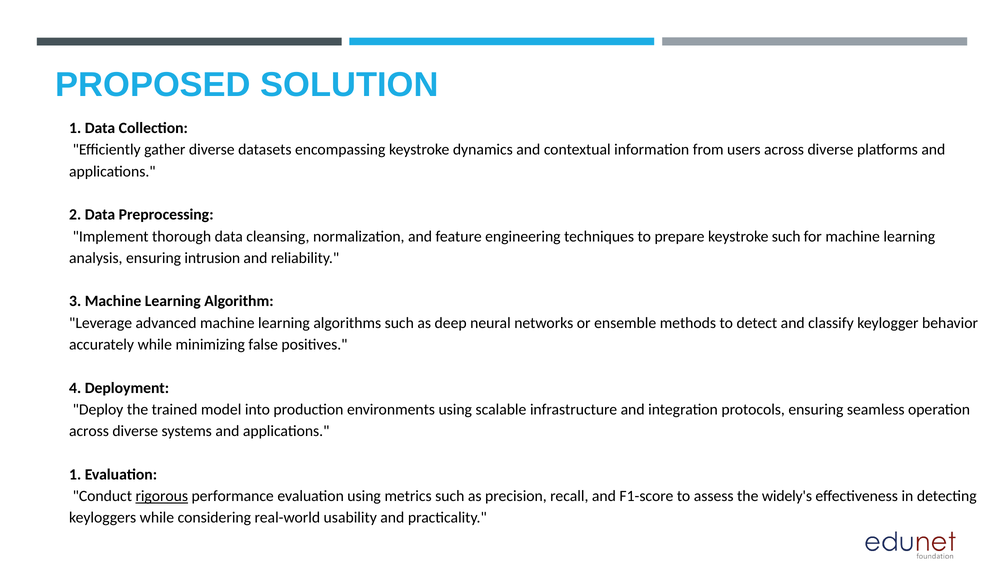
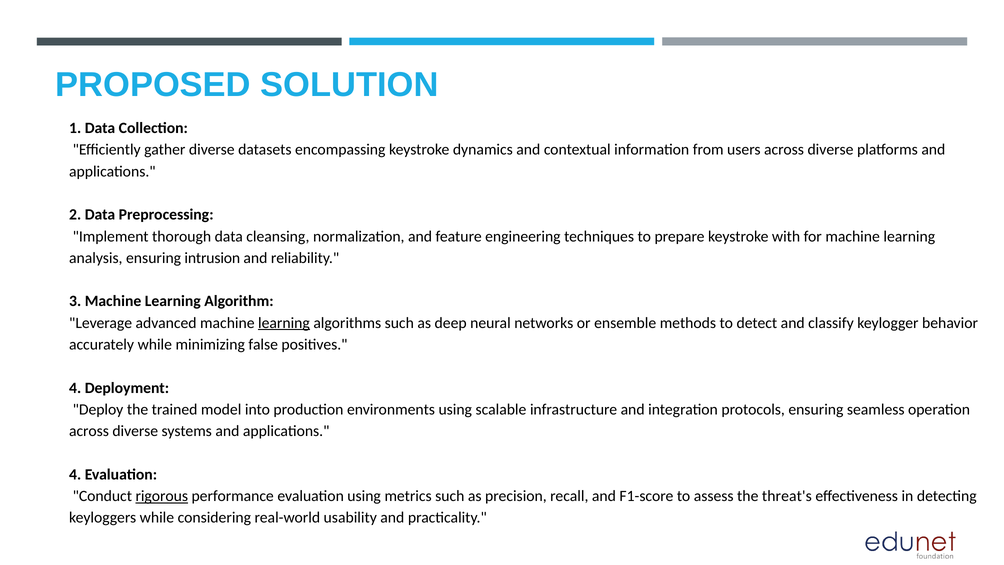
keystroke such: such -> with
learning at (284, 323) underline: none -> present
1 at (75, 474): 1 -> 4
widely's: widely's -> threat's
